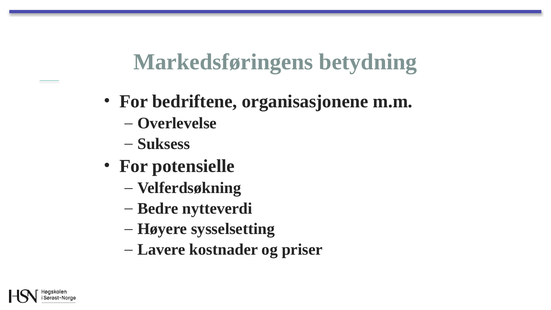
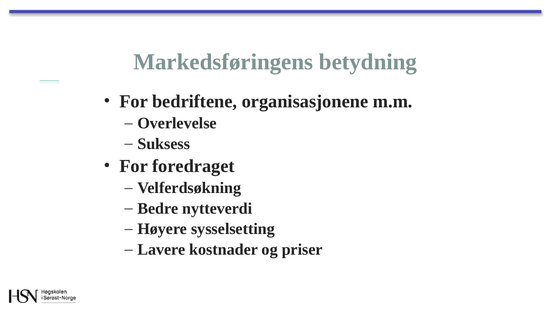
potensielle: potensielle -> foredraget
